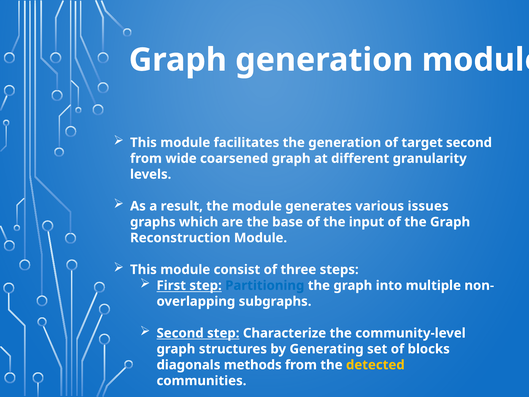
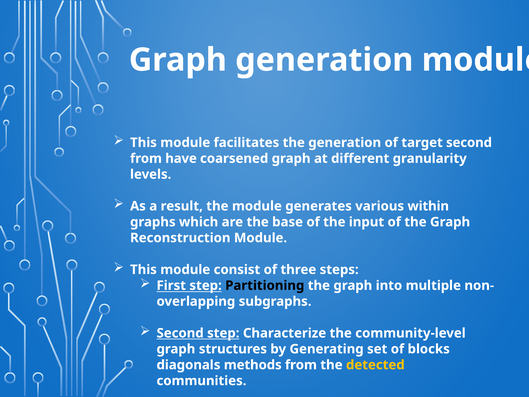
wide: wide -> have
issues: issues -> within
Partitioning colour: blue -> black
